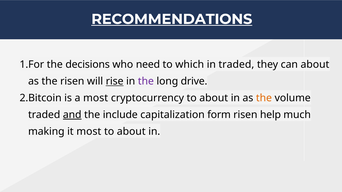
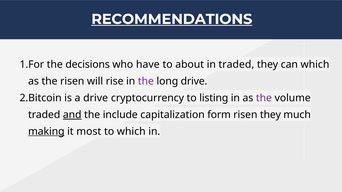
need: need -> have
which: which -> about
can about: about -> which
rise underline: present -> none
a most: most -> drive
cryptocurrency to about: about -> listing
the at (264, 98) colour: orange -> purple
risen help: help -> they
making underline: none -> present
about at (131, 132): about -> which
